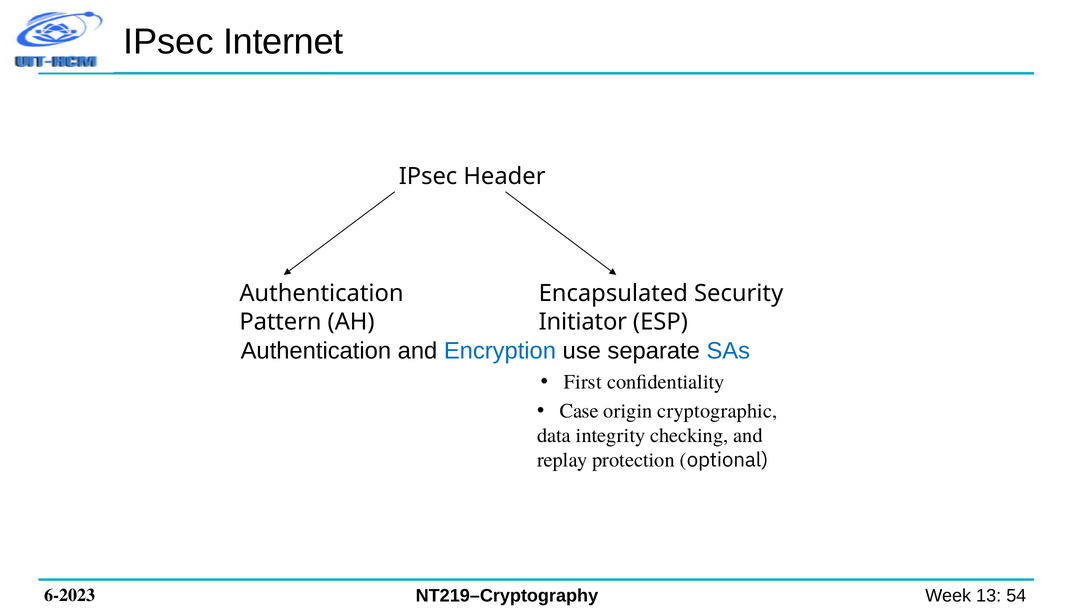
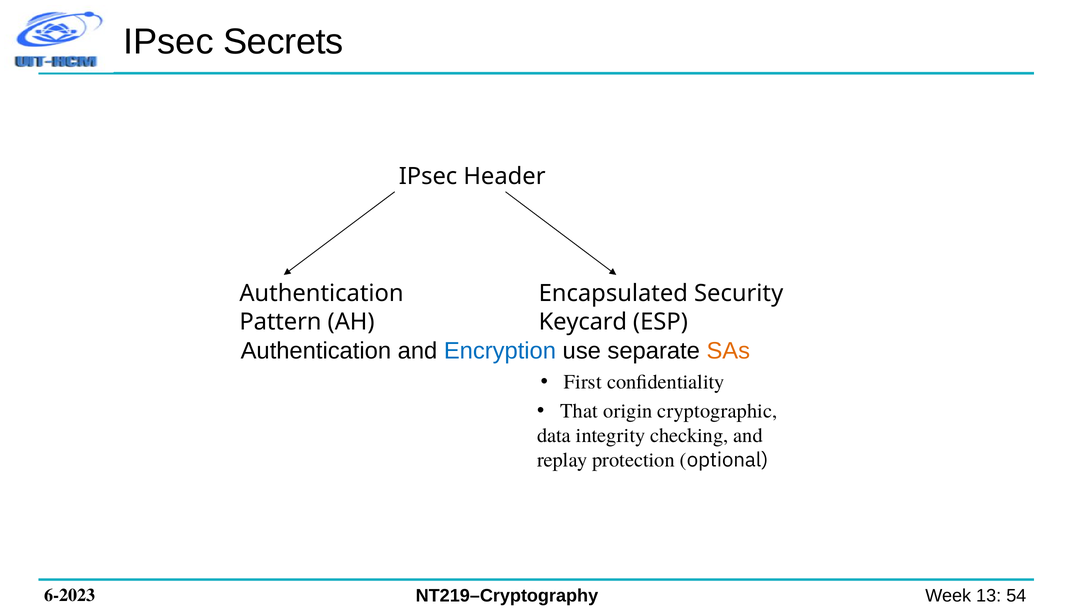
Internet: Internet -> Secrets
Initiator: Initiator -> Keycard
SAs colour: blue -> orange
Case: Case -> That
